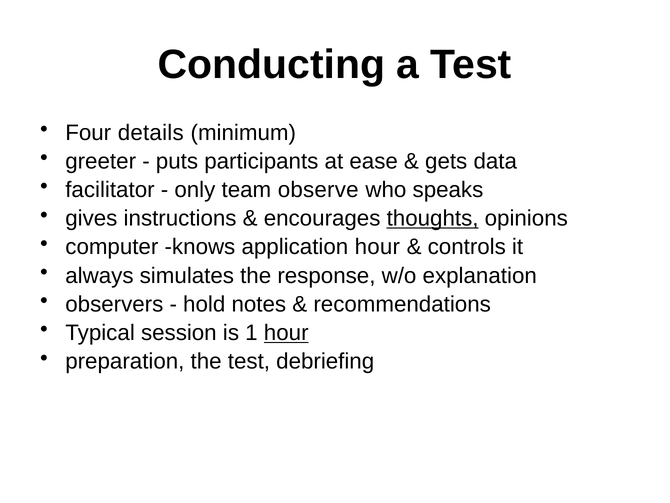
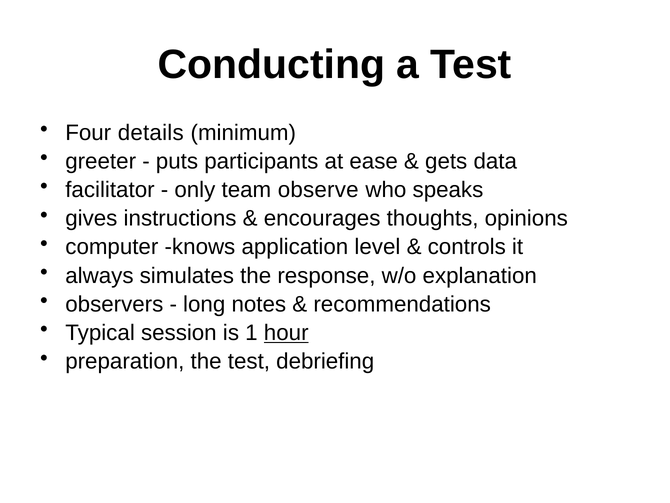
thoughts underline: present -> none
application hour: hour -> level
hold: hold -> long
